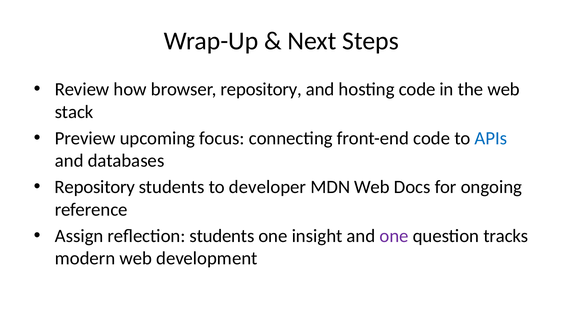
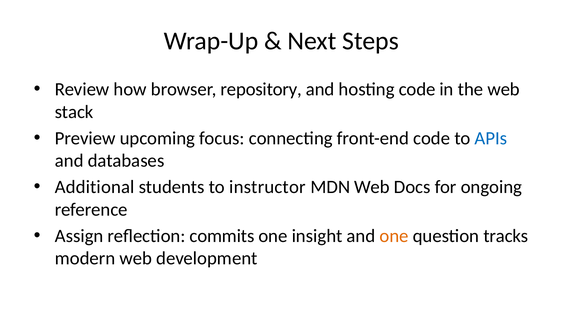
Repository at (95, 187): Repository -> Additional
developer: developer -> instructor
reflection students: students -> commits
one at (394, 236) colour: purple -> orange
